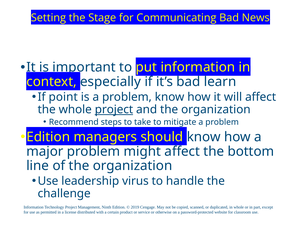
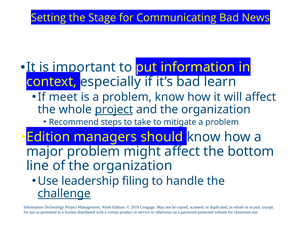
point: point -> meet
virus: virus -> filing
challenge underline: none -> present
